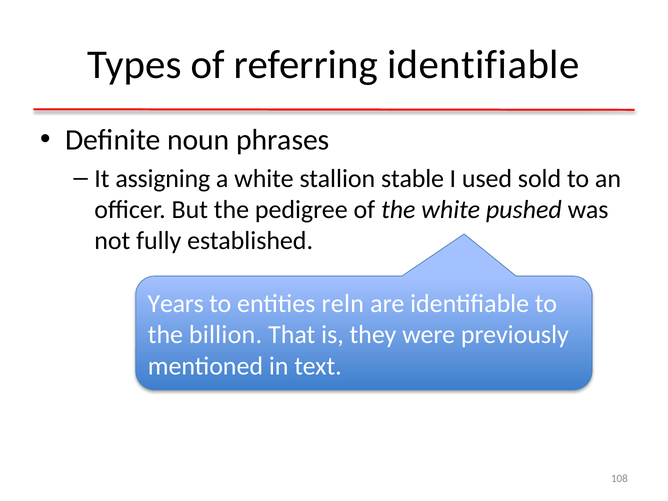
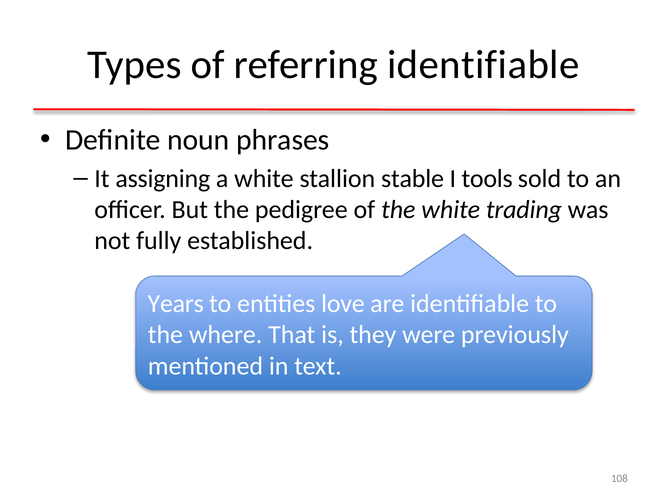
used: used -> tools
pushed: pushed -> trading
reln: reln -> love
billion: billion -> where
